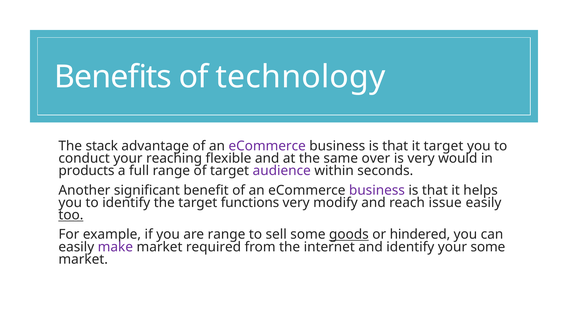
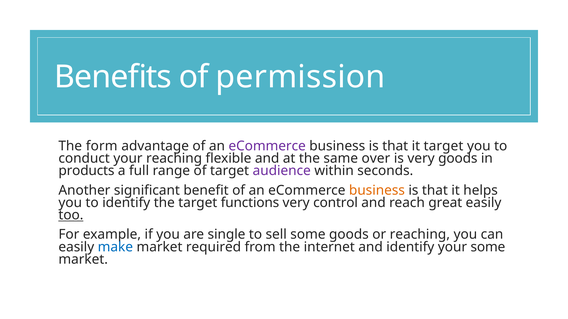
technology: technology -> permission
stack: stack -> form
very would: would -> goods
business at (377, 190) colour: purple -> orange
modify: modify -> control
issue: issue -> great
are range: range -> single
goods at (349, 235) underline: present -> none
or hindered: hindered -> reaching
make colour: purple -> blue
